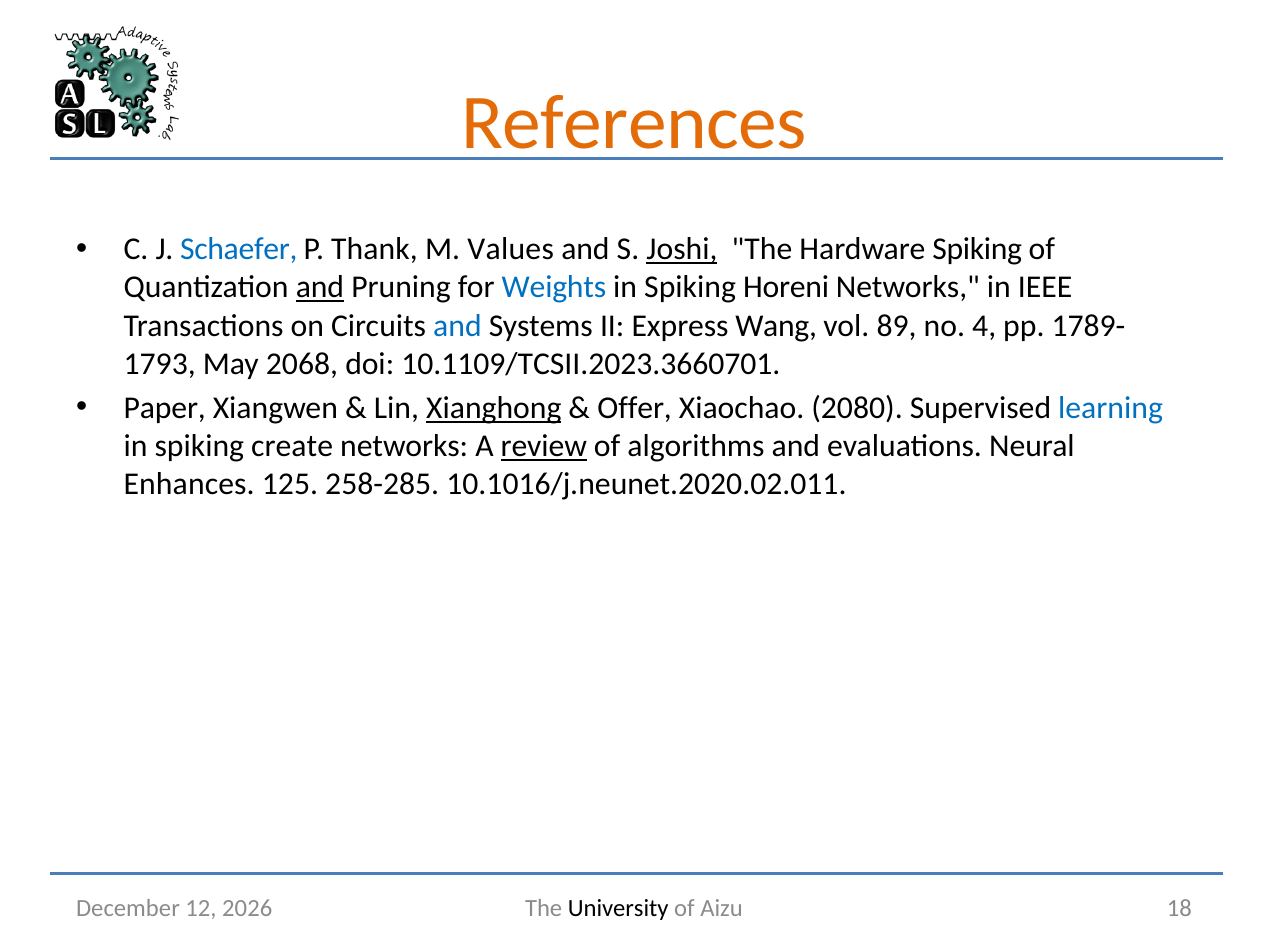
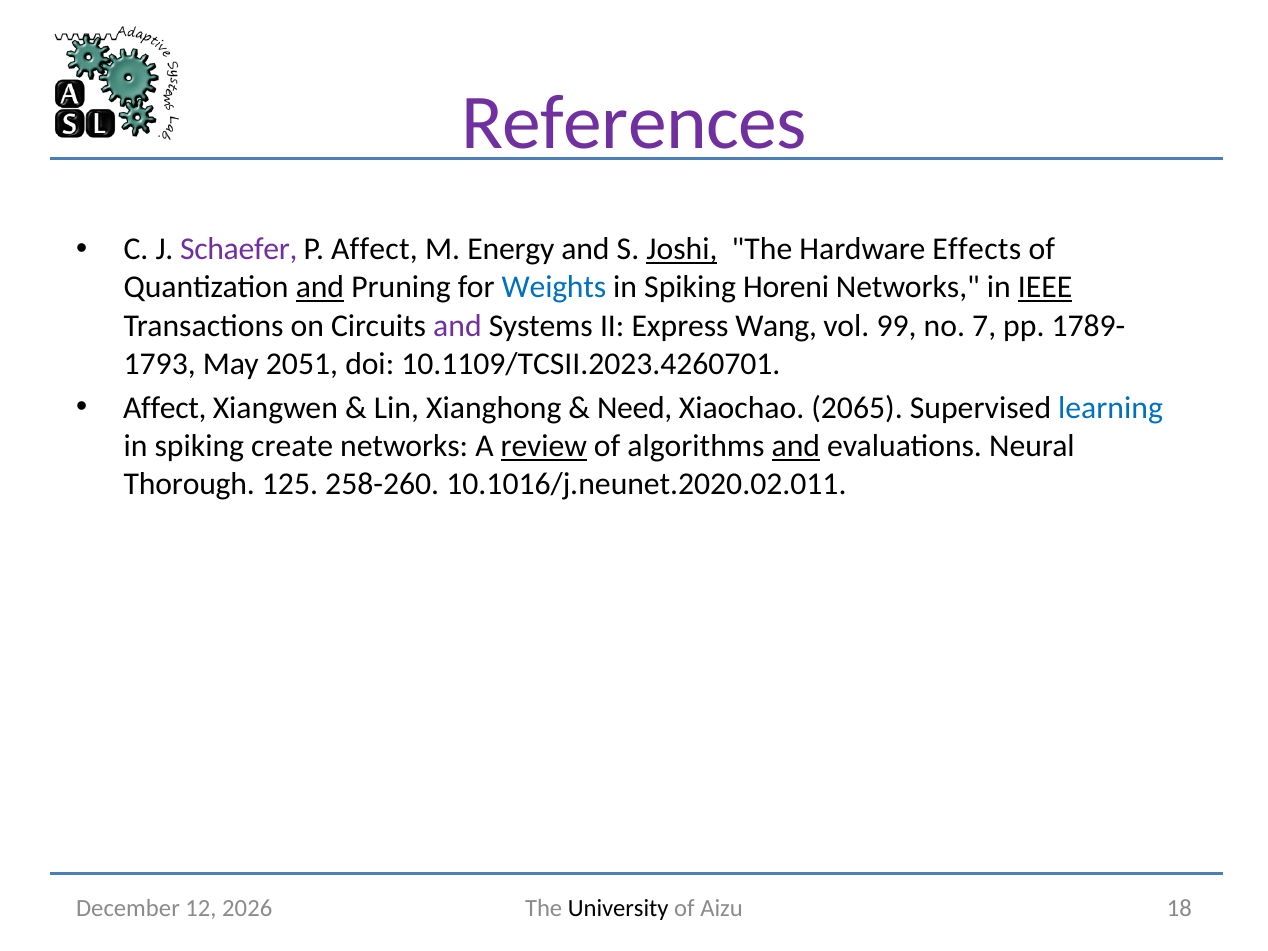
References colour: orange -> purple
Schaefer colour: blue -> purple
P Thank: Thank -> Affect
Values: Values -> Energy
Hardware Spiking: Spiking -> Effects
IEEE underline: none -> present
and at (457, 326) colour: blue -> purple
89: 89 -> 99
4: 4 -> 7
2068: 2068 -> 2051
10.1109/TCSII.2023.3660701: 10.1109/TCSII.2023.3660701 -> 10.1109/TCSII.2023.4260701
Paper at (165, 408): Paper -> Affect
Xianghong underline: present -> none
Offer: Offer -> Need
2080: 2080 -> 2065
and at (796, 446) underline: none -> present
Enhances: Enhances -> Thorough
258-285: 258-285 -> 258-260
